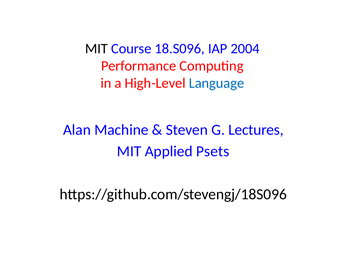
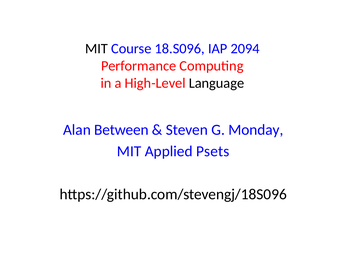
2004: 2004 -> 2094
Language colour: blue -> black
Machine: Machine -> Between
Lectures: Lectures -> Monday
